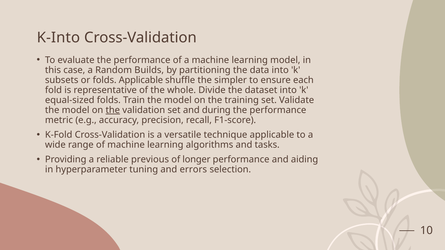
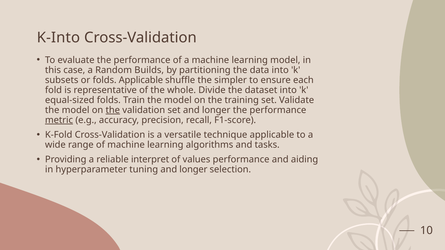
set and during: during -> longer
metric underline: none -> present
previous: previous -> interpret
longer: longer -> values
tuning and errors: errors -> longer
